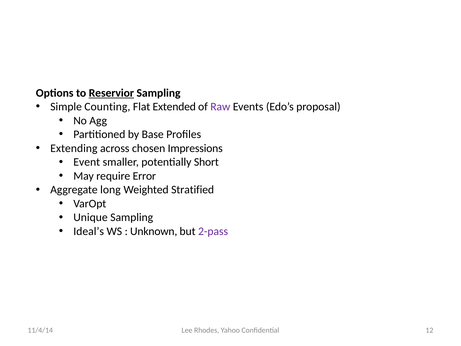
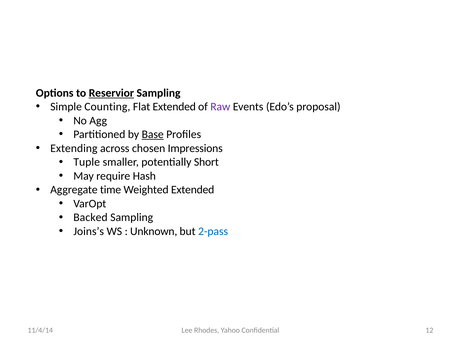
Base underline: none -> present
Event: Event -> Tuple
Error: Error -> Hash
long: long -> time
Weighted Stratified: Stratified -> Extended
Unique: Unique -> Backed
Ideal’s: Ideal’s -> Joins’s
2-pass colour: purple -> blue
